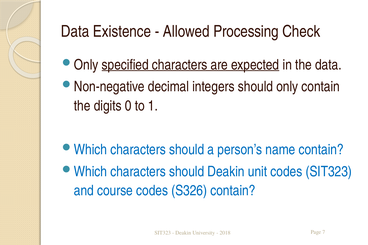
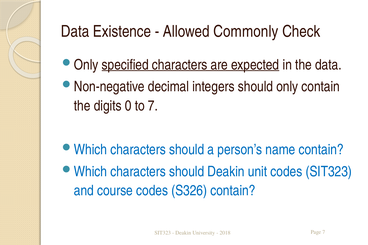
Processing: Processing -> Commonly
to 1: 1 -> 7
